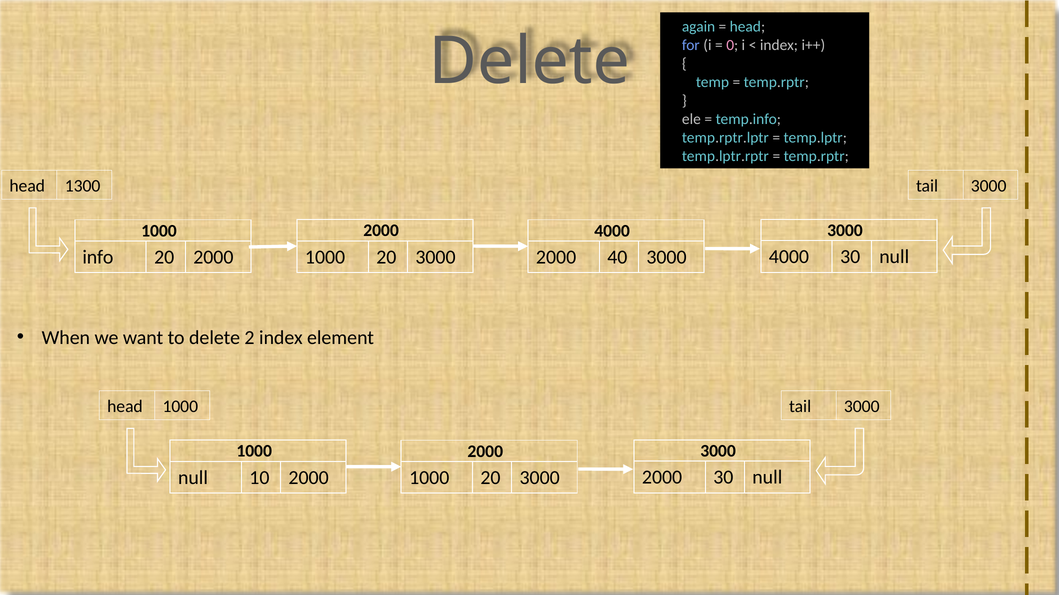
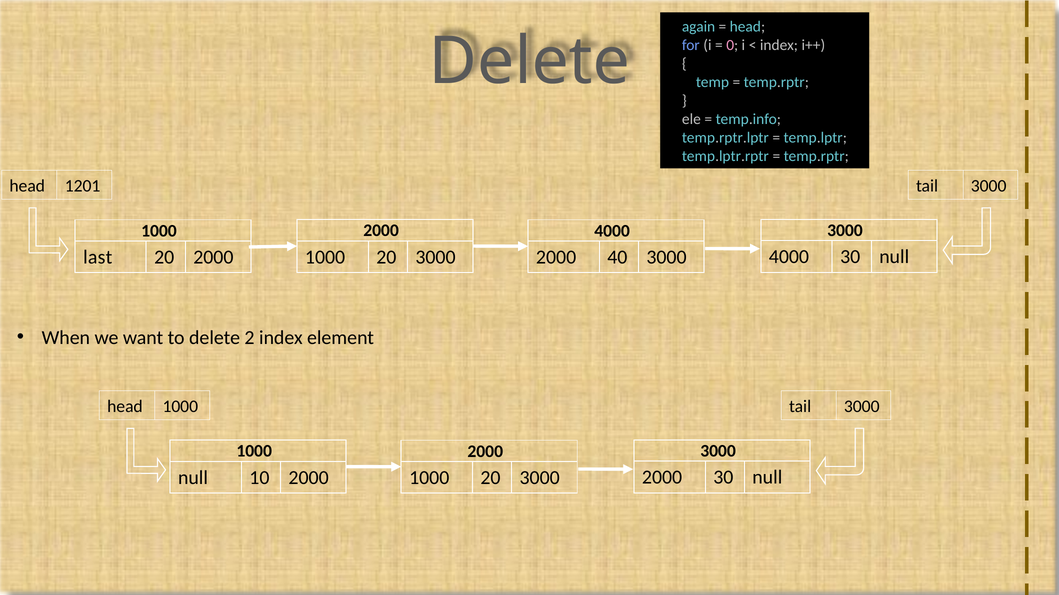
1300: 1300 -> 1201
info: info -> last
